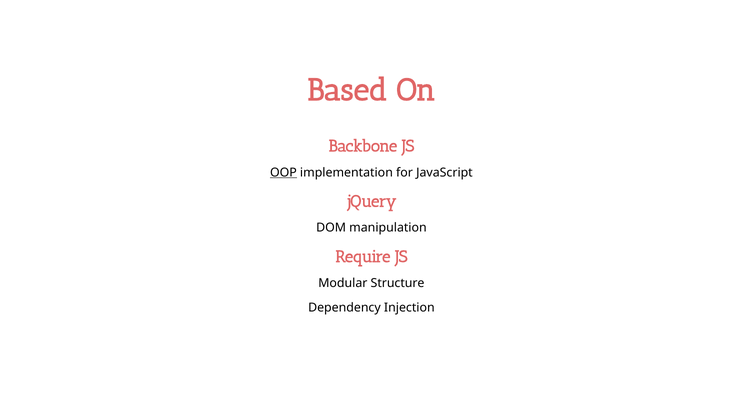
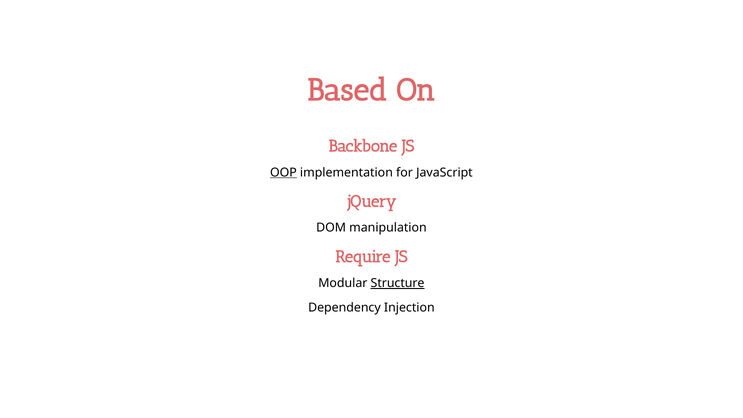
Structure underline: none -> present
